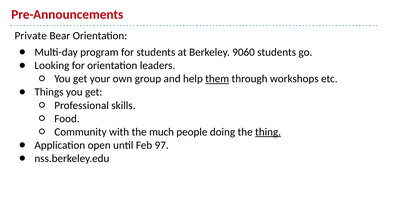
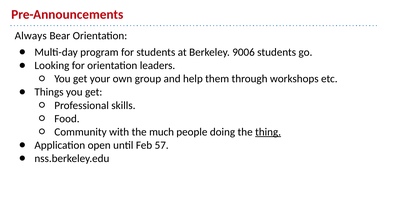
Private: Private -> Always
9060: 9060 -> 9006
them underline: present -> none
97: 97 -> 57
